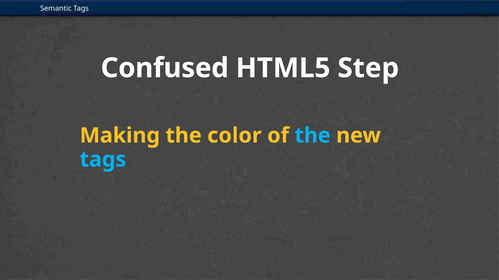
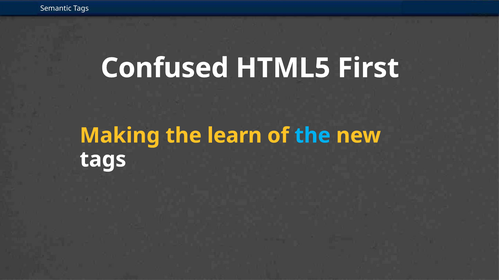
Step: Step -> First
color: color -> learn
tags at (103, 160) colour: light blue -> white
